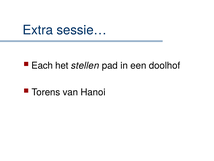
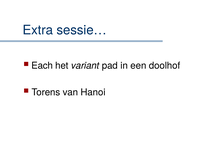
stellen: stellen -> variant
